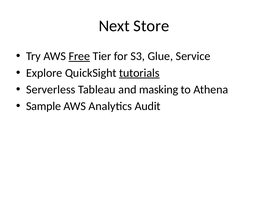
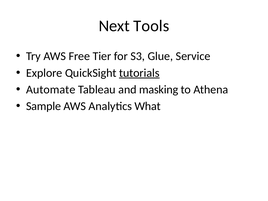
Store: Store -> Tools
Free underline: present -> none
Serverless: Serverless -> Automate
Audit: Audit -> What
